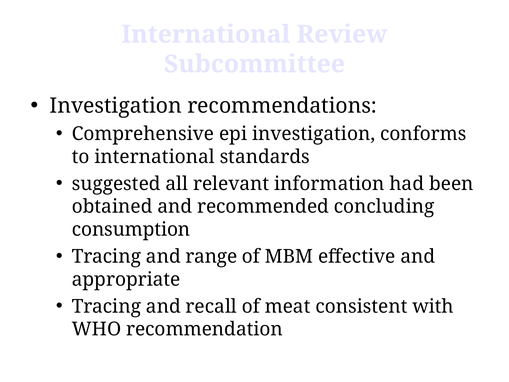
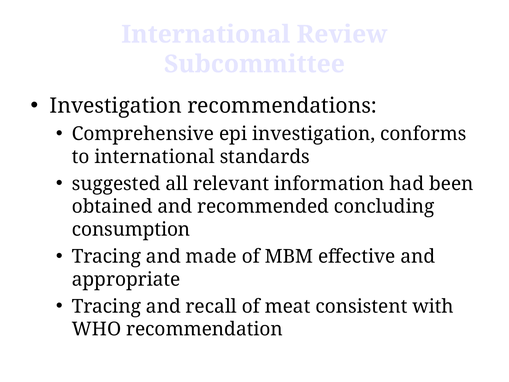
range: range -> made
